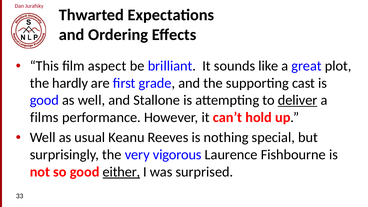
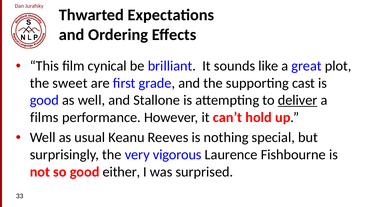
aspect: aspect -> cynical
hardly: hardly -> sweet
either underline: present -> none
